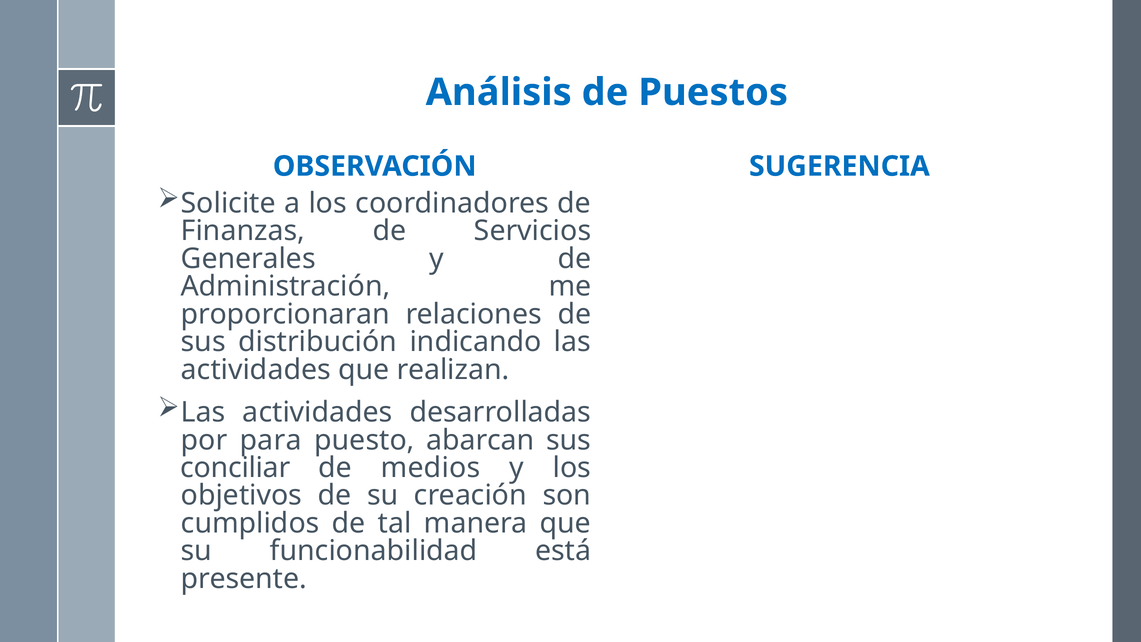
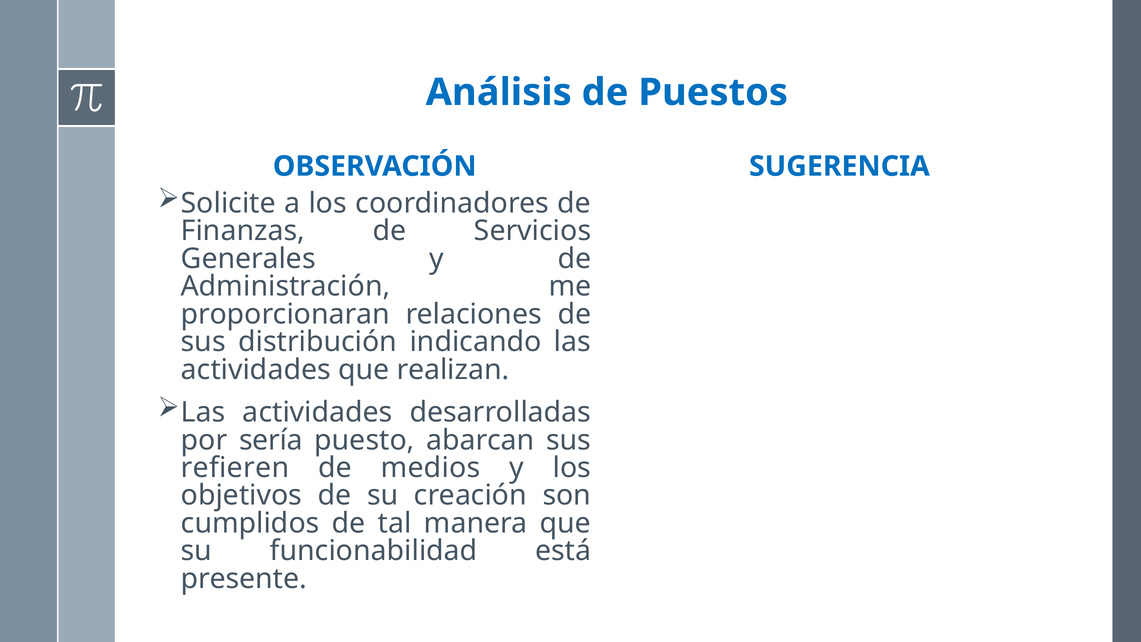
para: para -> sería
conciliar: conciliar -> refieren
